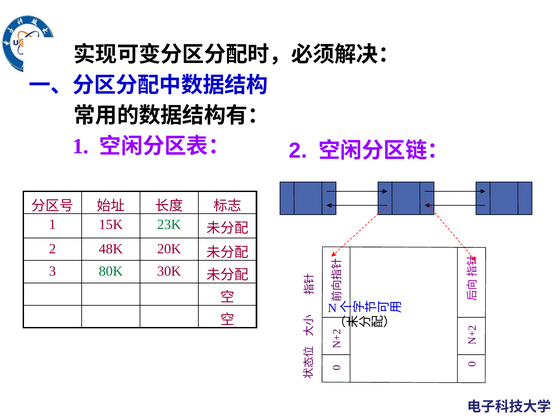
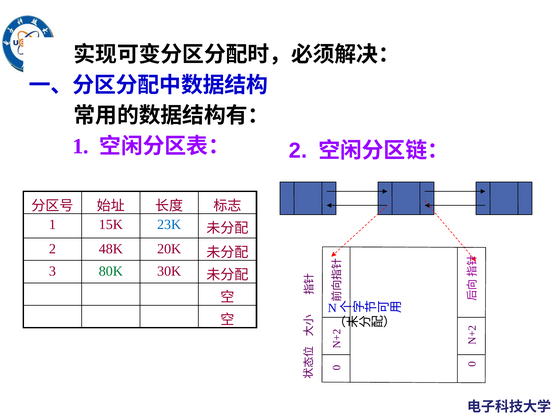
23K colour: green -> blue
